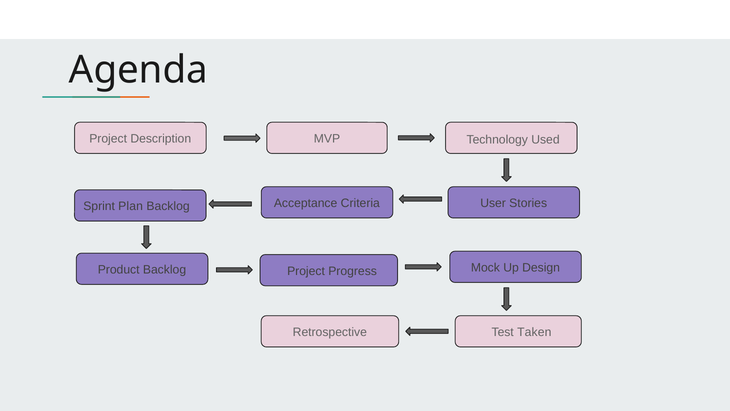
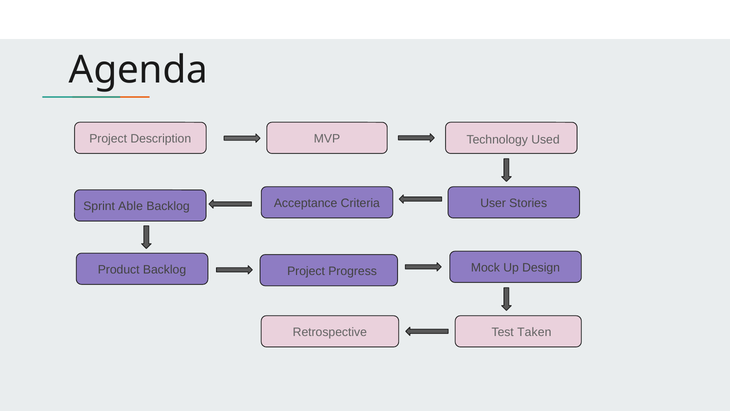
Plan: Plan -> Able
